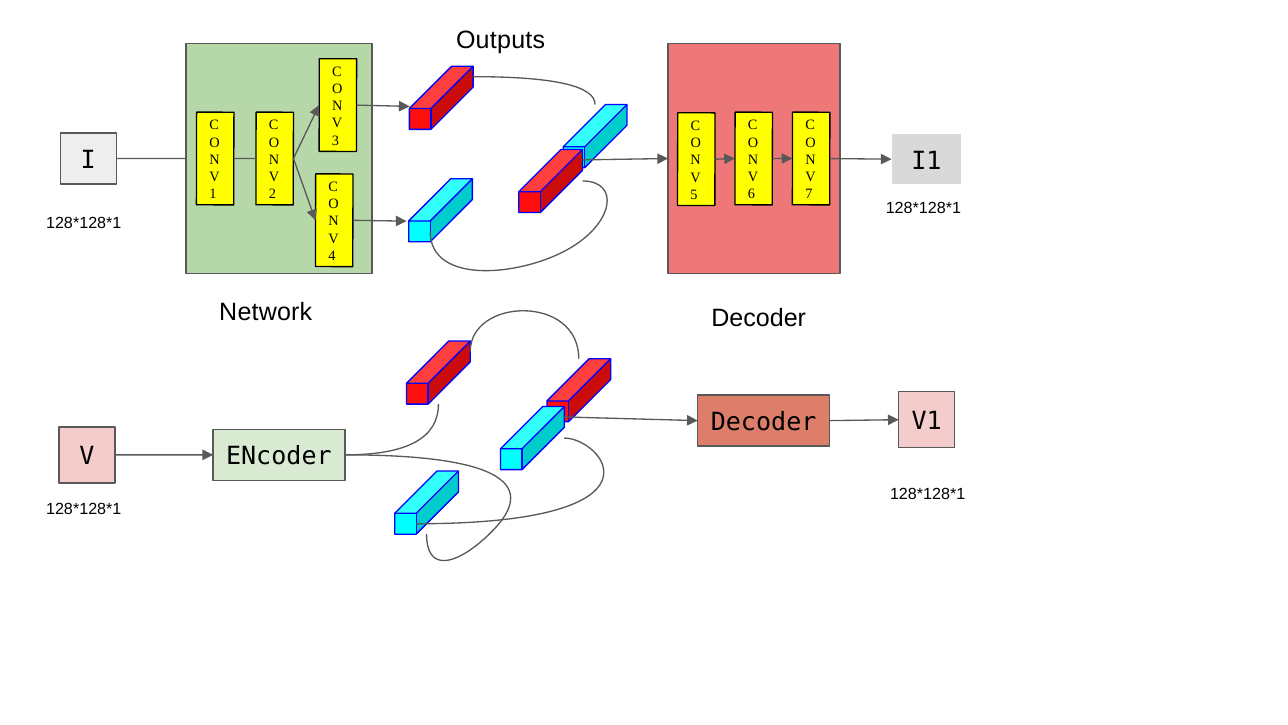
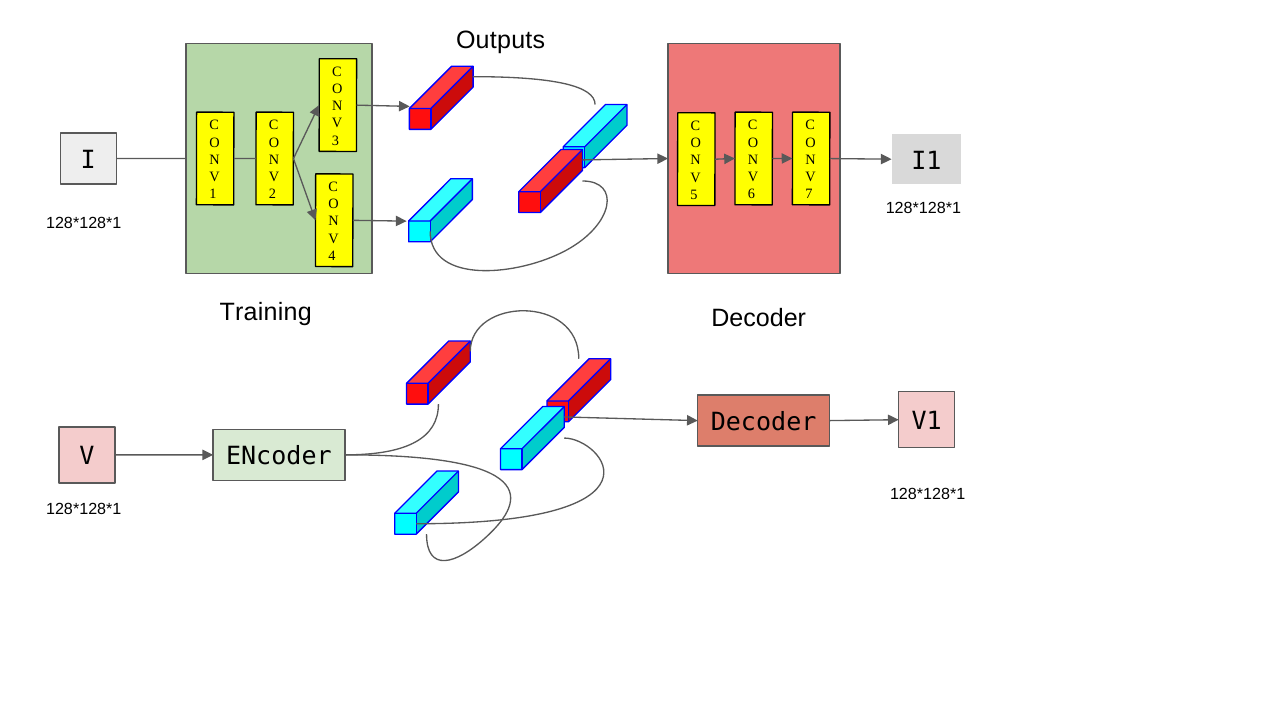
Network: Network -> Training
